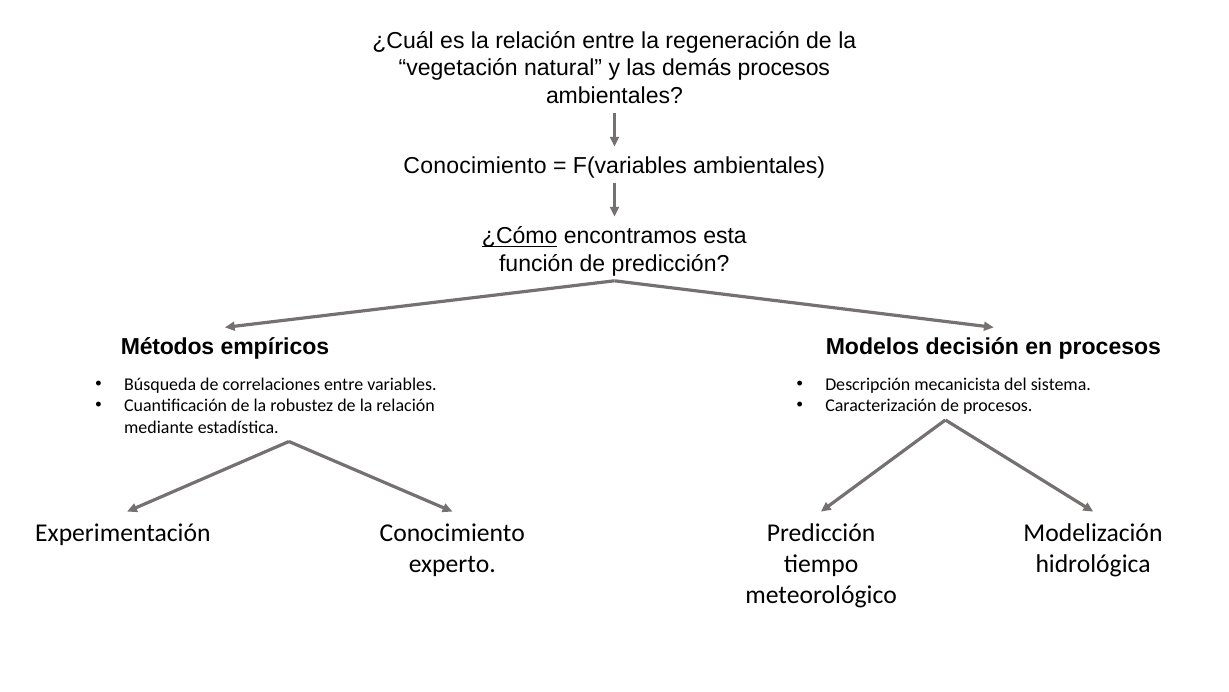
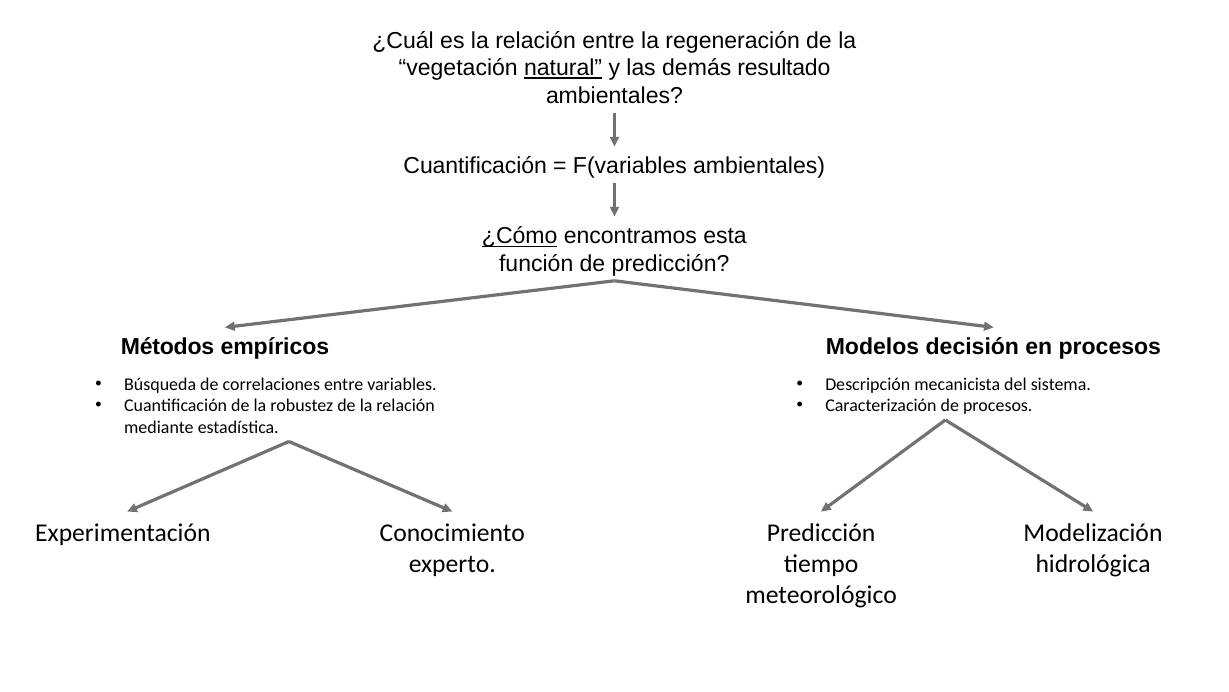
natural underline: none -> present
demás procesos: procesos -> resultado
Conocimiento at (475, 166): Conocimiento -> Cuantificación
